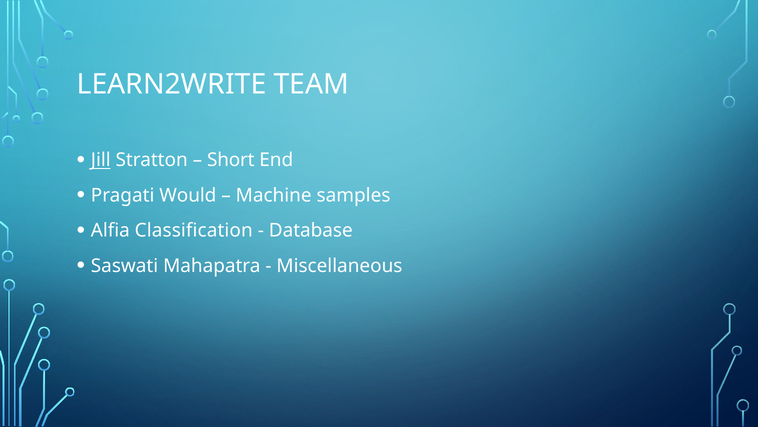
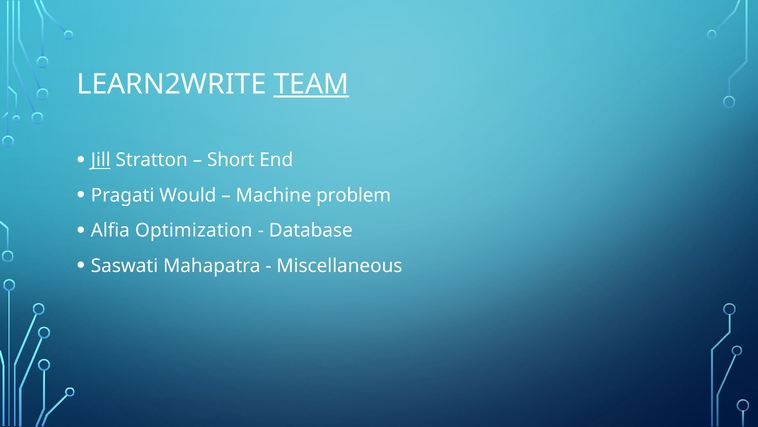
TEAM underline: none -> present
samples: samples -> problem
Classification: Classification -> Optimization
